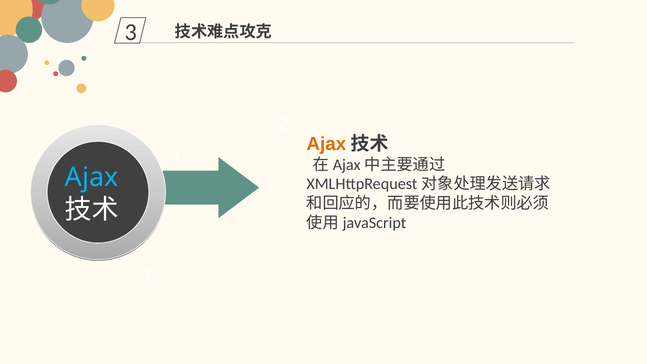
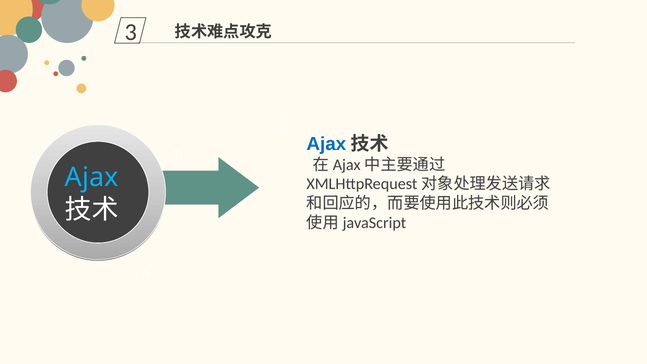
Ajax at (326, 144) colour: orange -> blue
